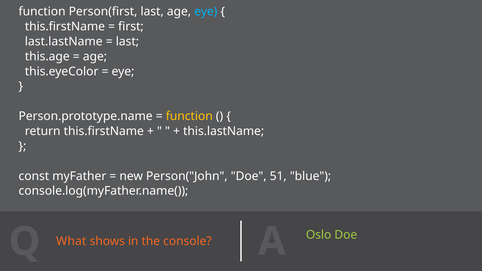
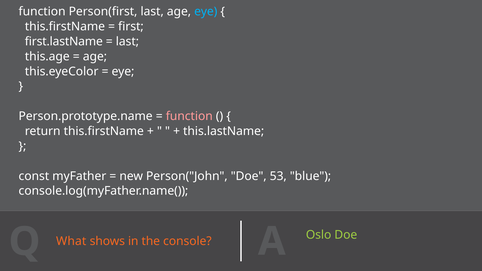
last.lastName: last.lastName -> first.lastName
function at (189, 116) colour: yellow -> pink
51: 51 -> 53
